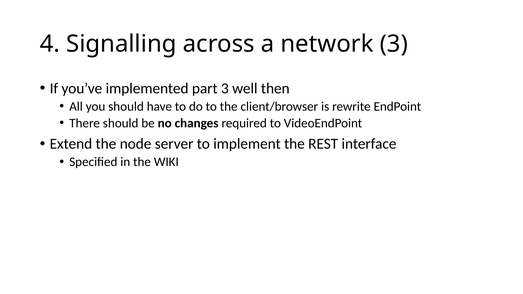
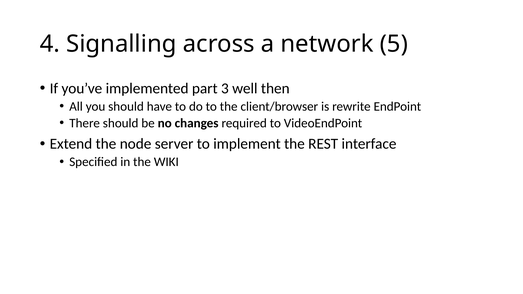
network 3: 3 -> 5
